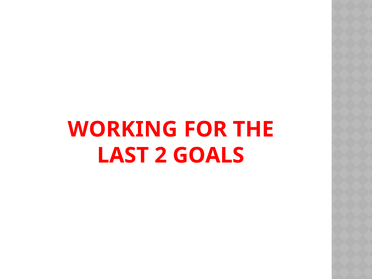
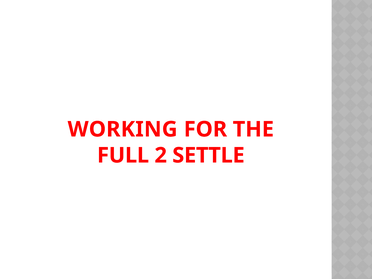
LAST: LAST -> FULL
GOALS: GOALS -> SETTLE
